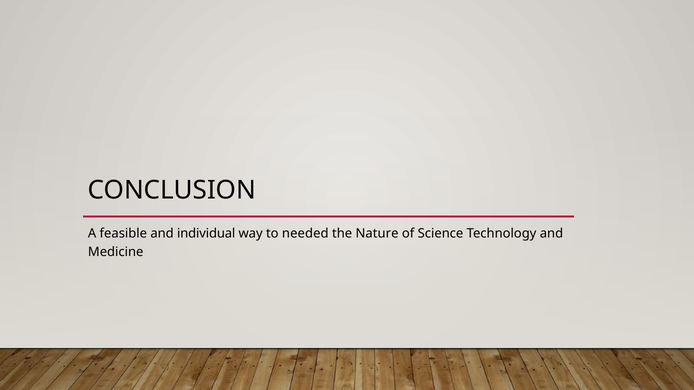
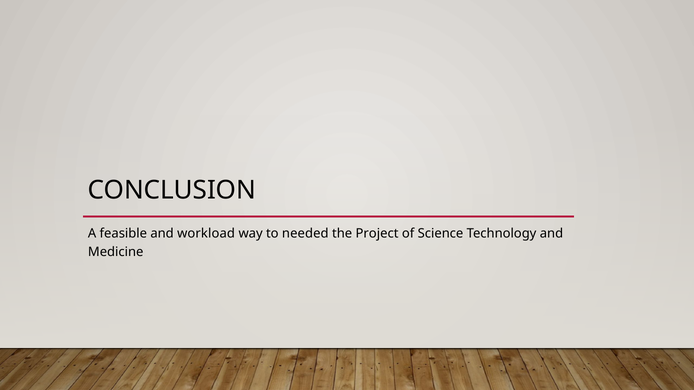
individual: individual -> workload
Nature: Nature -> Project
